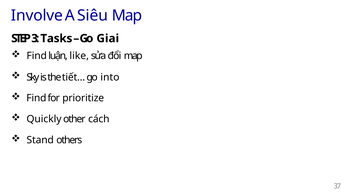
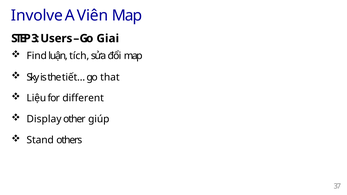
Siêu: Siêu -> Viên
Tasks: Tasks -> Users
like: like -> tích
into: into -> that
Find at (36, 98): Find -> Liệu
prioritize: prioritize -> different
Quickly: Quickly -> Display
cách: cách -> giúp
